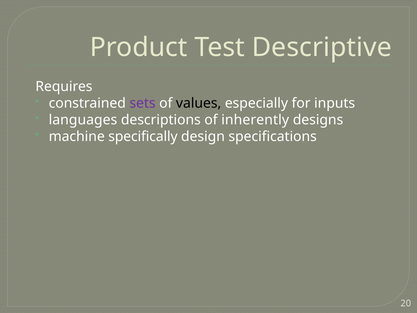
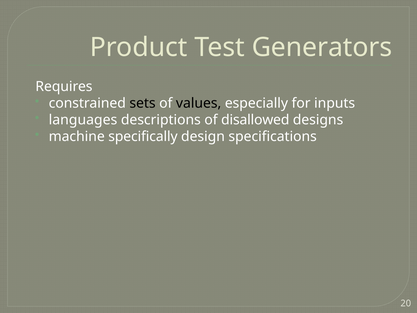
Descriptive: Descriptive -> Generators
sets colour: purple -> black
inherently: inherently -> disallowed
